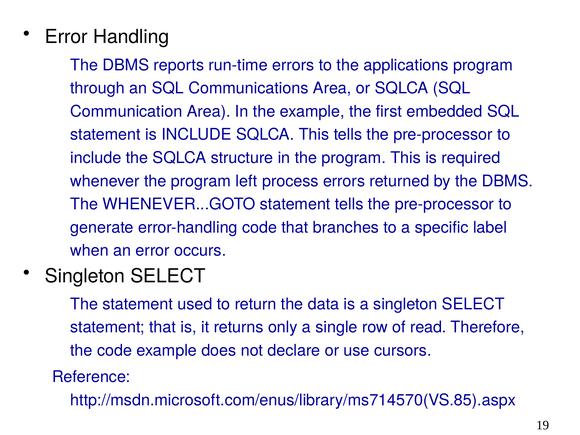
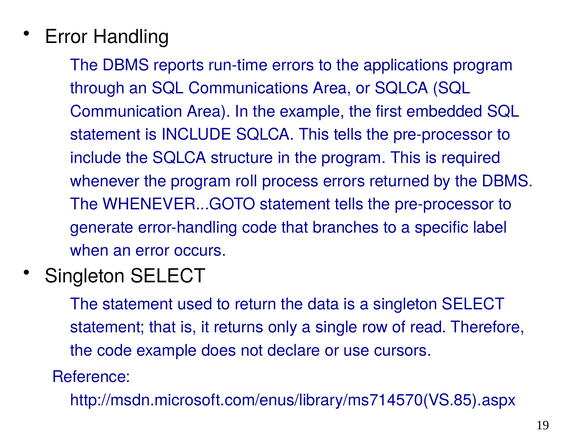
left: left -> roll
